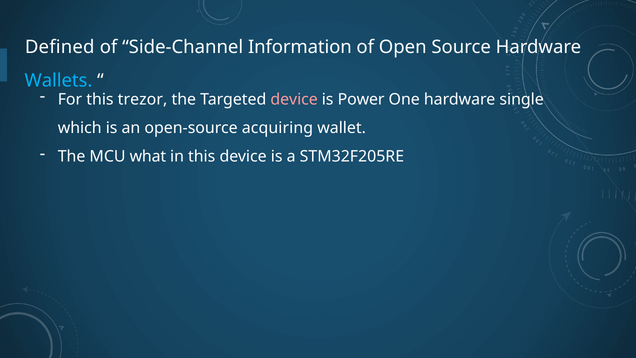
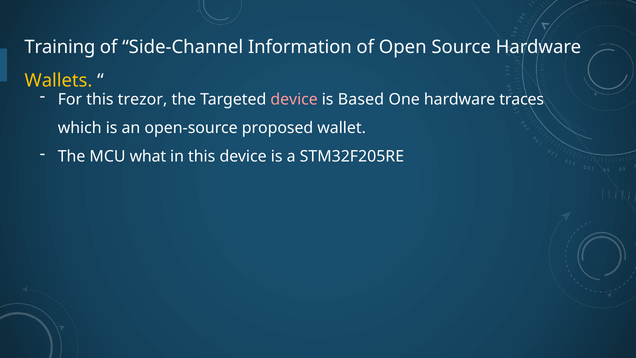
Defined: Defined -> Training
Wallets colour: light blue -> yellow
Power: Power -> Based
single: single -> traces
acquiring: acquiring -> proposed
